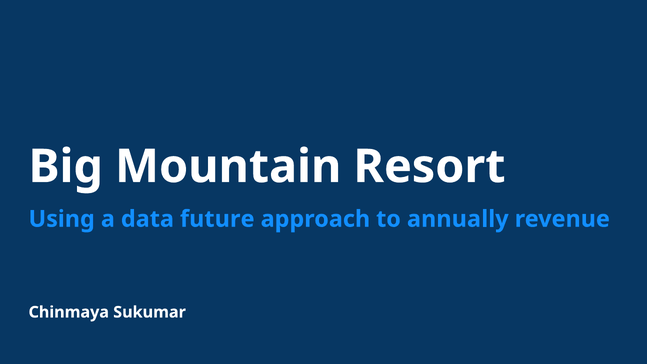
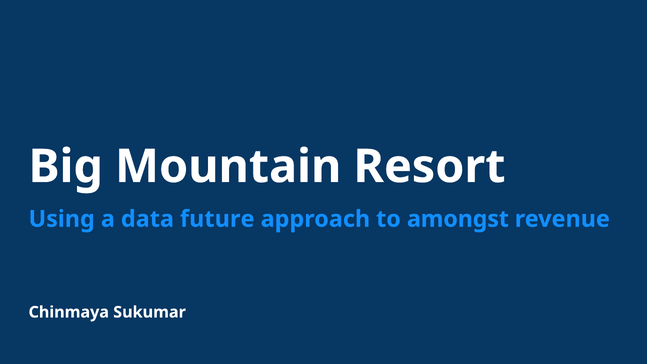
annually: annually -> amongst
